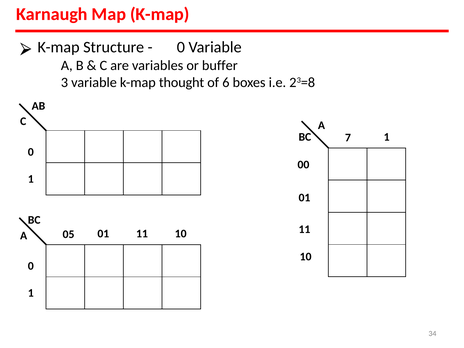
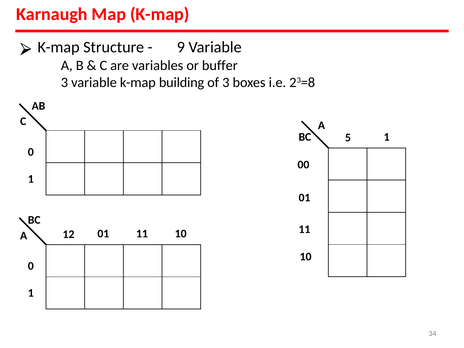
0 at (181, 47): 0 -> 9
thought: thought -> building
6: 6 -> 3
7: 7 -> 5
05: 05 -> 12
